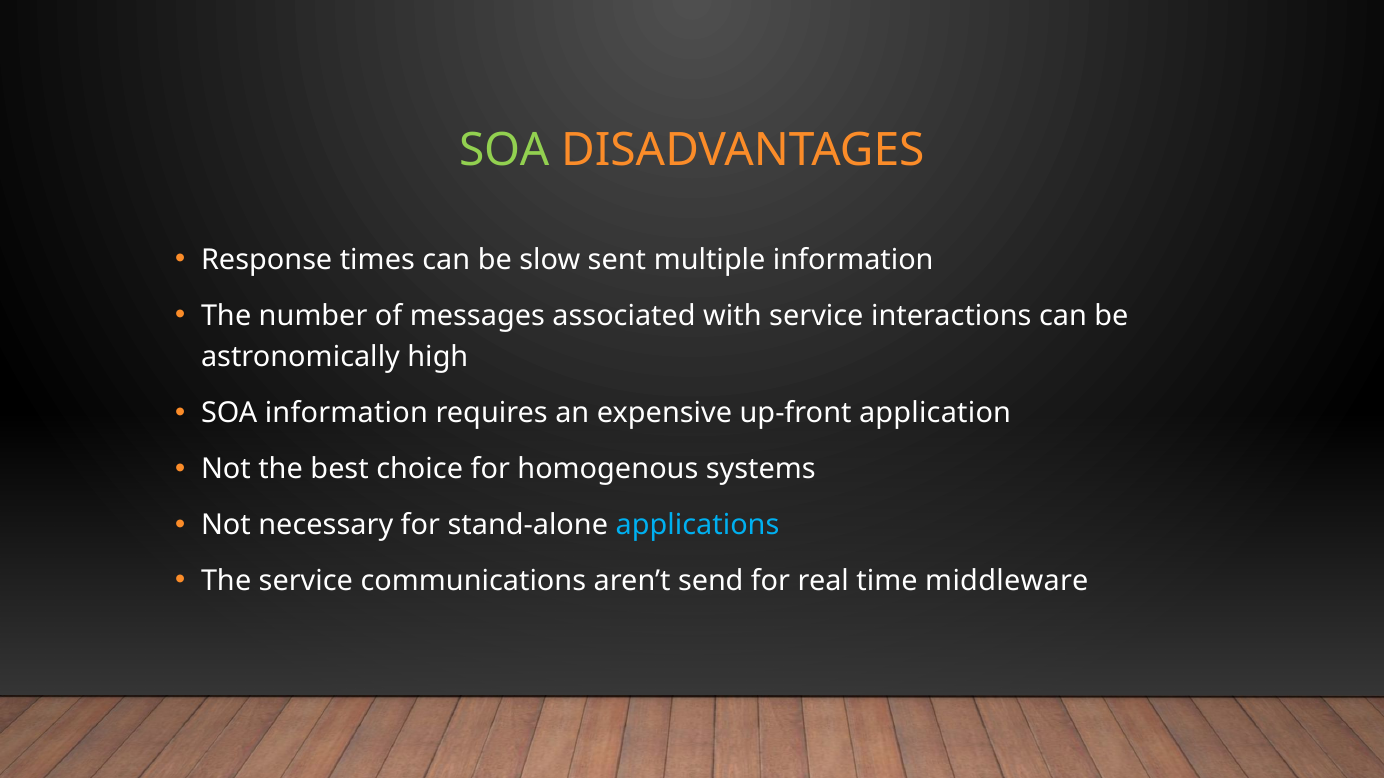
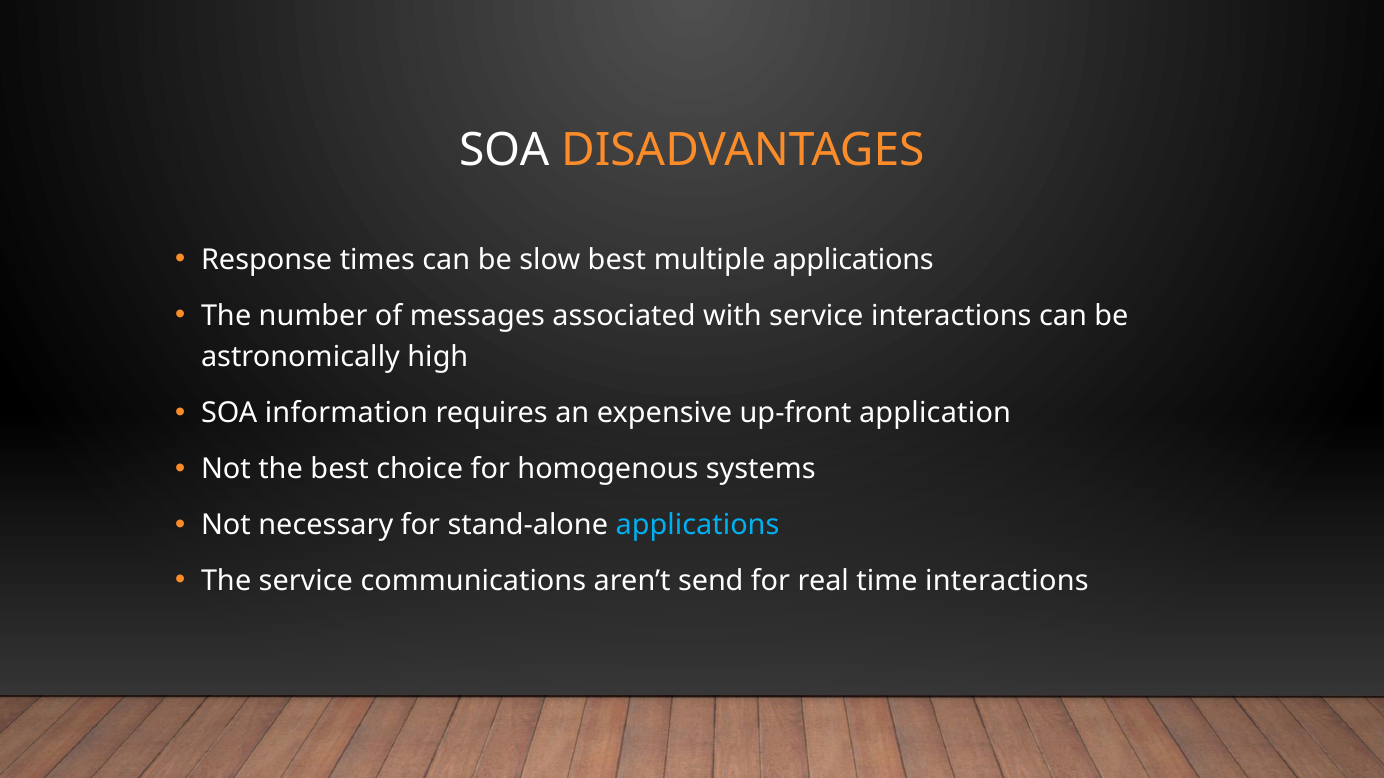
SOA at (504, 151) colour: light green -> white
slow sent: sent -> best
multiple information: information -> applications
time middleware: middleware -> interactions
